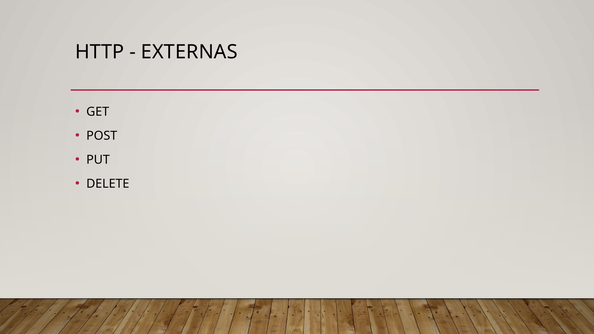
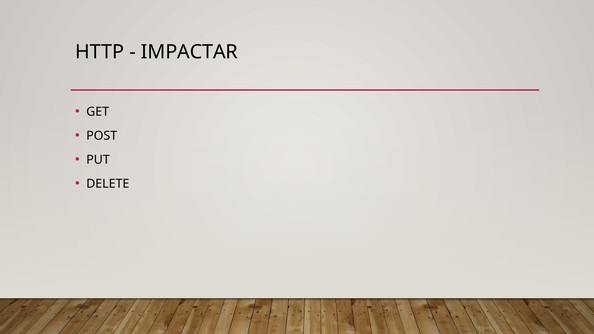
EXTERNAS: EXTERNAS -> IMPACTAR
